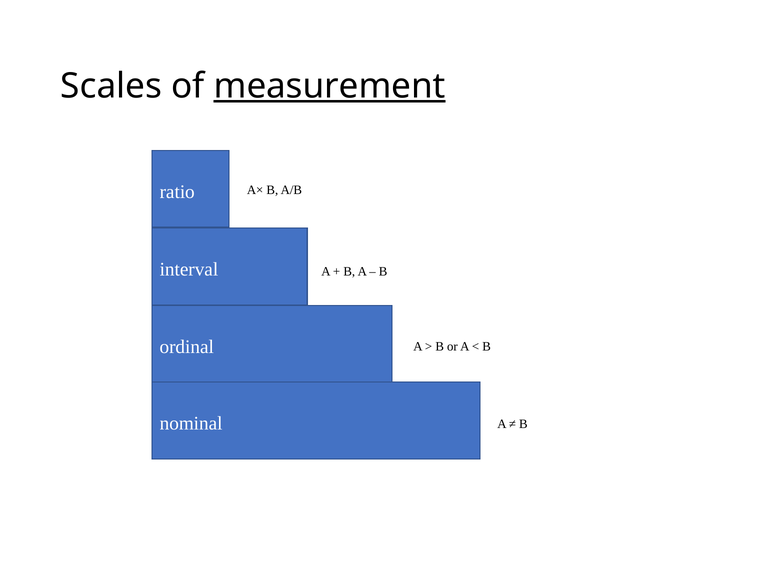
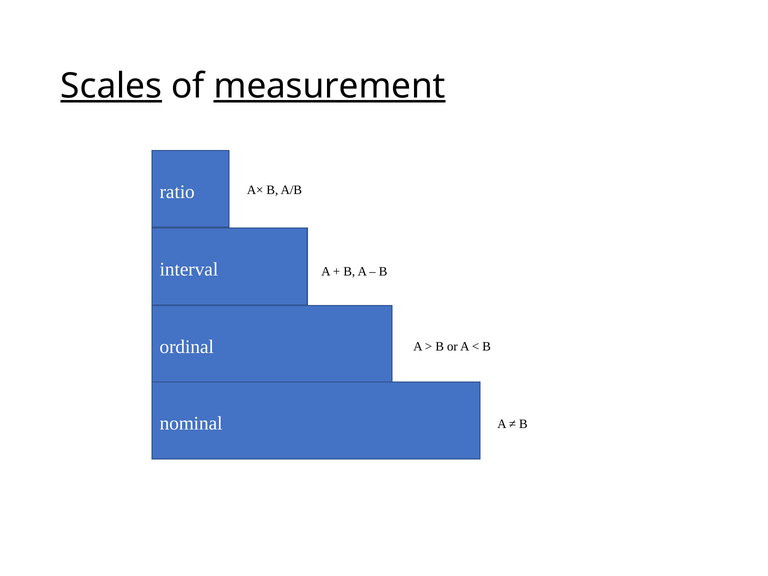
Scales underline: none -> present
